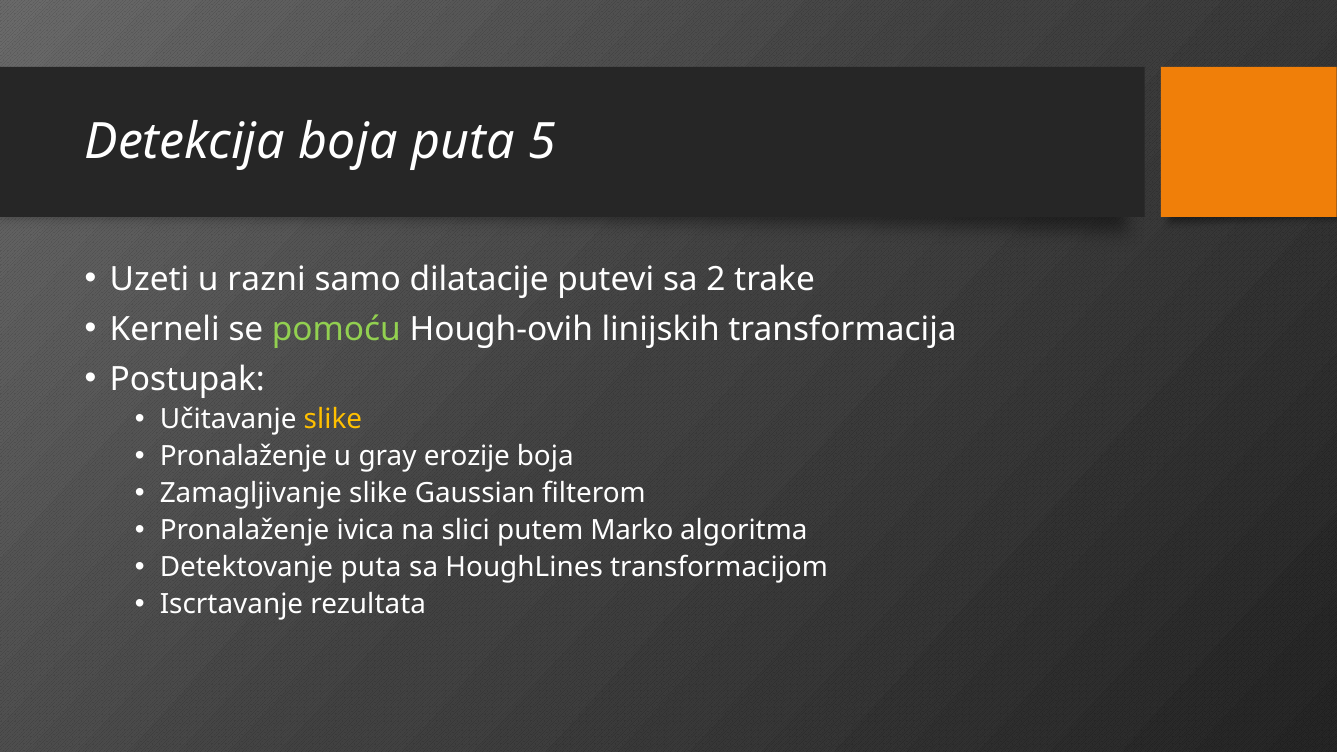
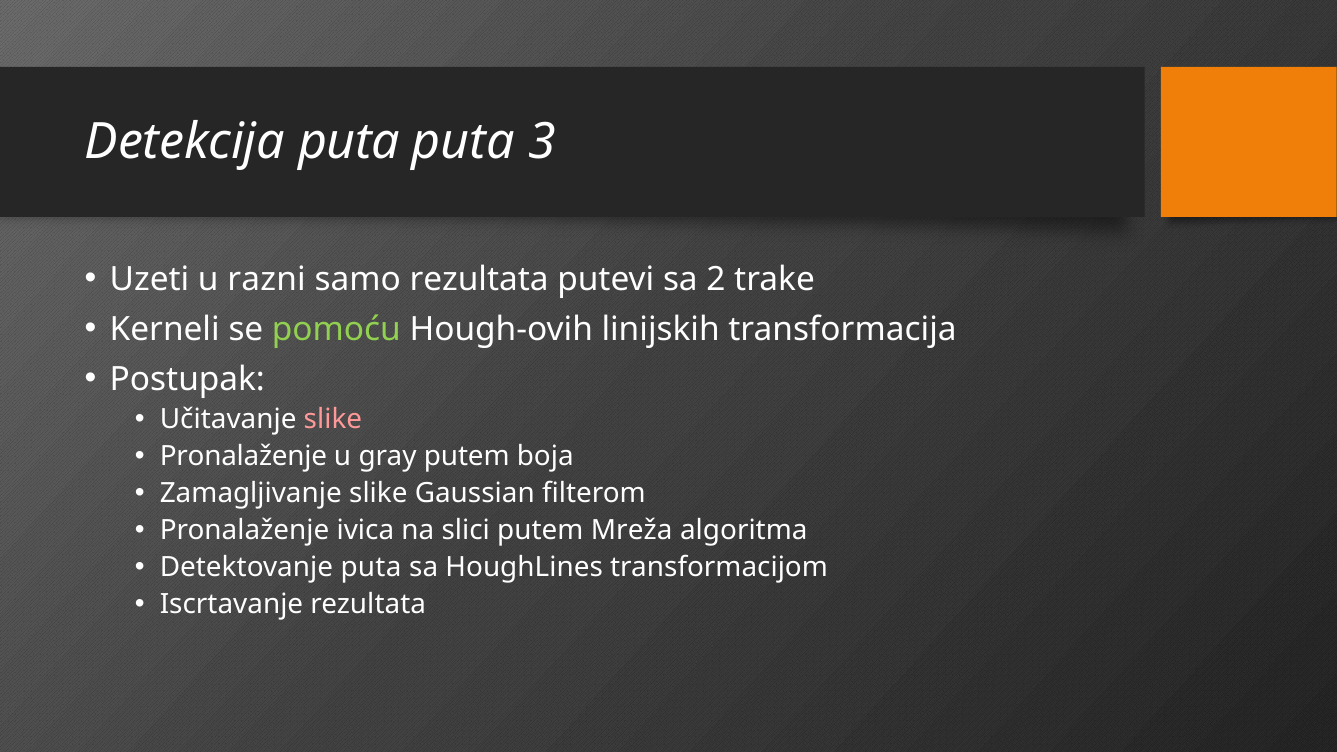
Detekcija boja: boja -> puta
5: 5 -> 3
samo dilatacije: dilatacije -> rezultata
slike at (333, 419) colour: yellow -> pink
gray erozije: erozije -> putem
Marko: Marko -> Mreža
